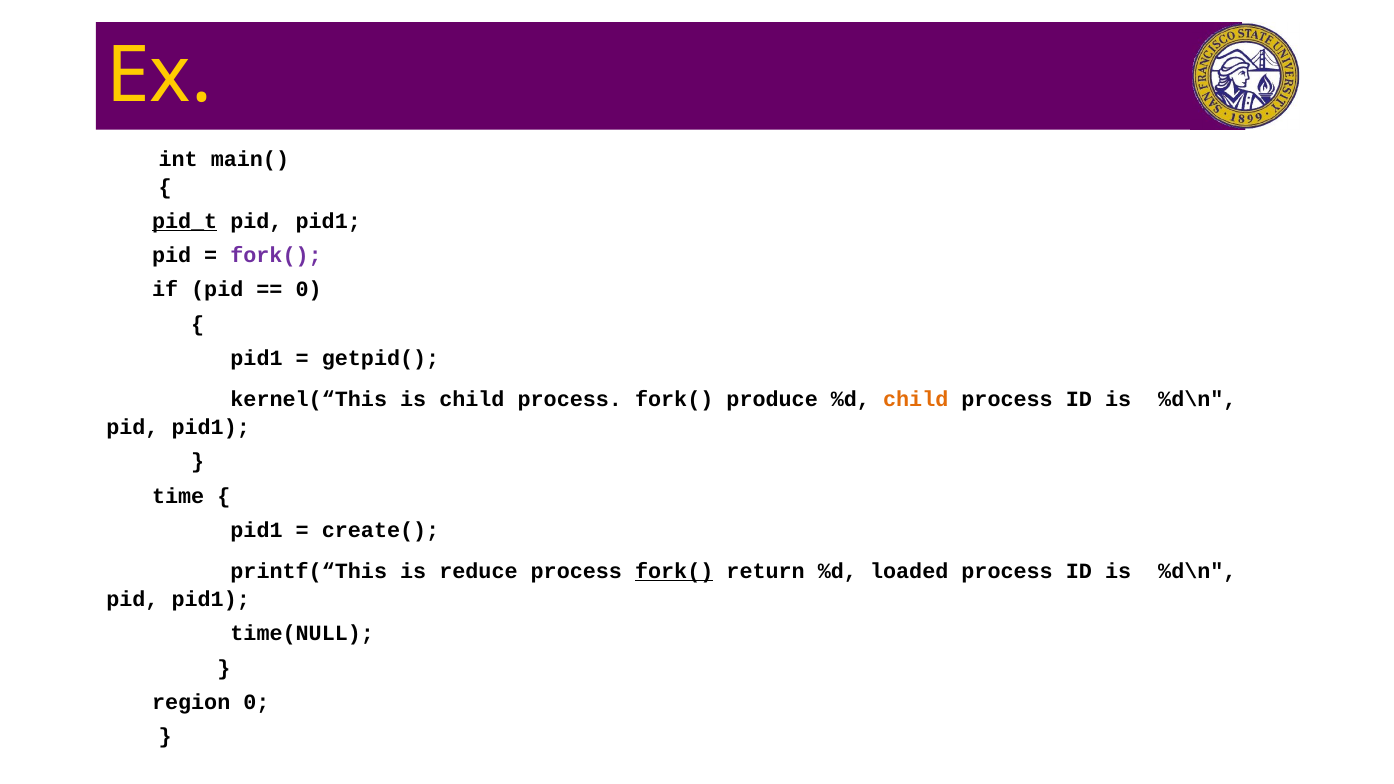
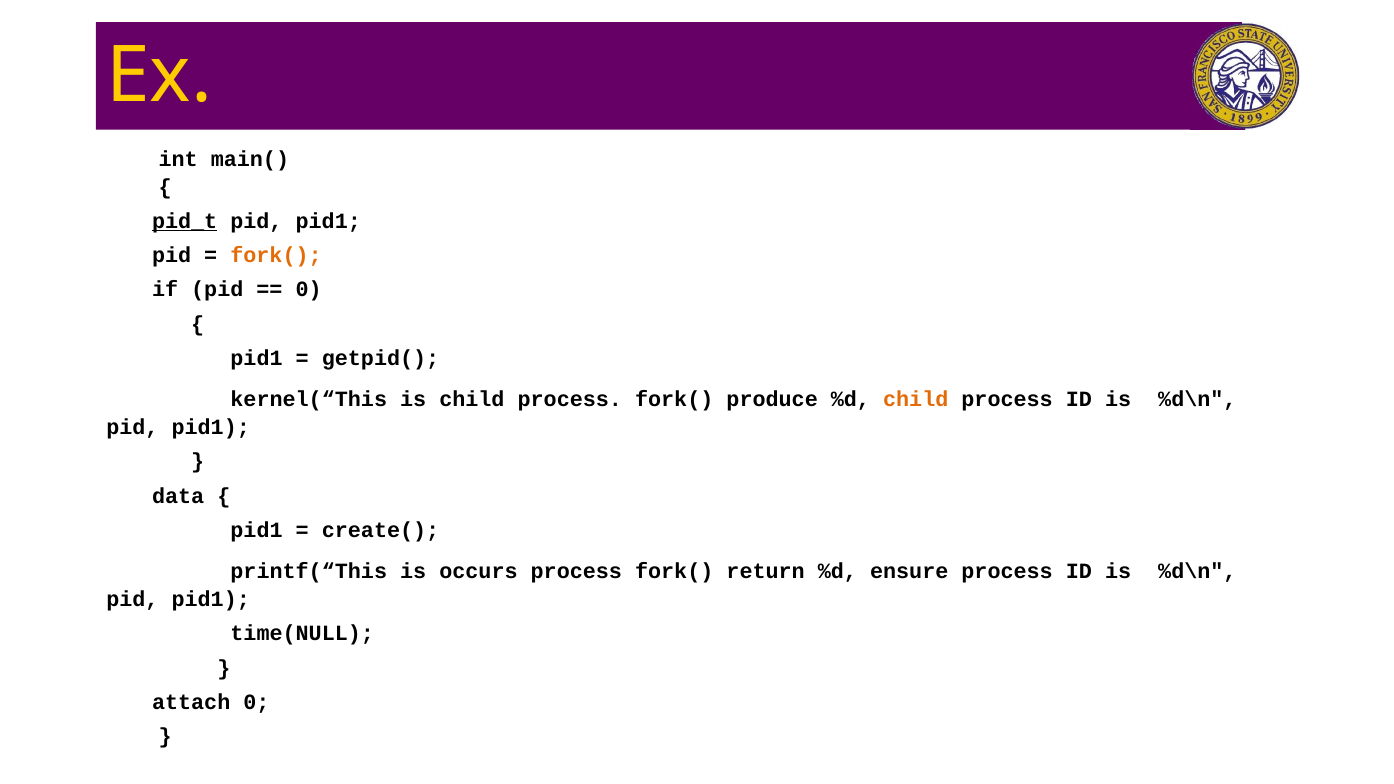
fork( at (276, 255) colour: purple -> orange
time: time -> data
reduce: reduce -> occurs
fork( at (674, 571) underline: present -> none
loaded: loaded -> ensure
region: region -> attach
